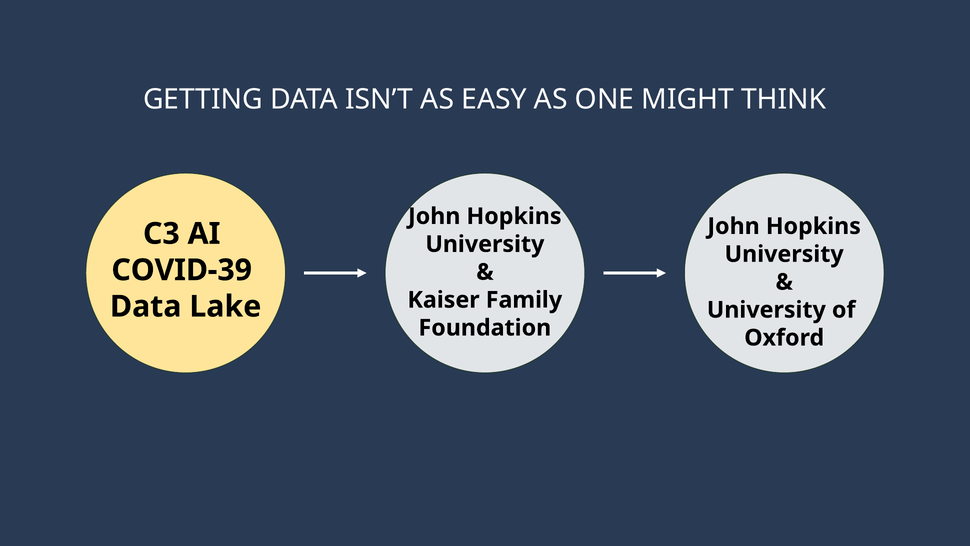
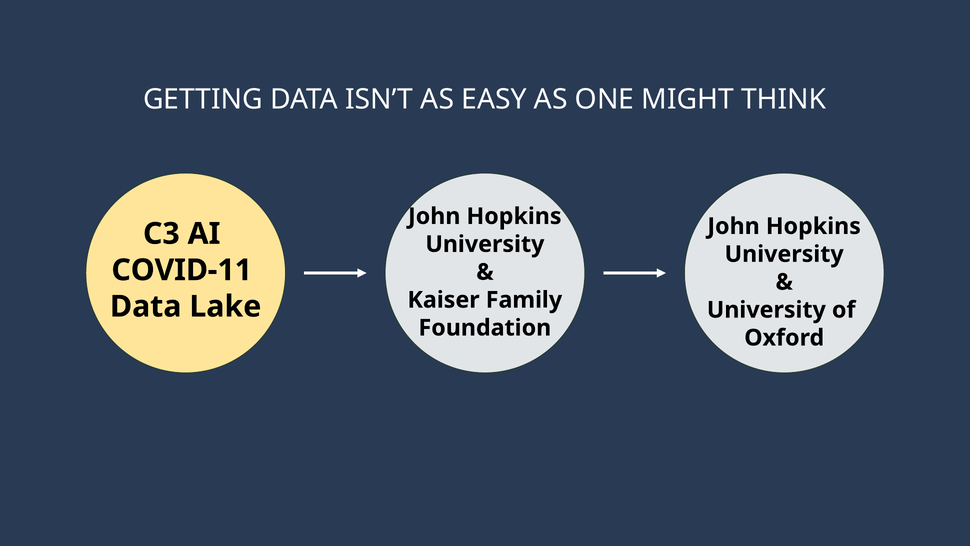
COVID-39: COVID-39 -> COVID-11
